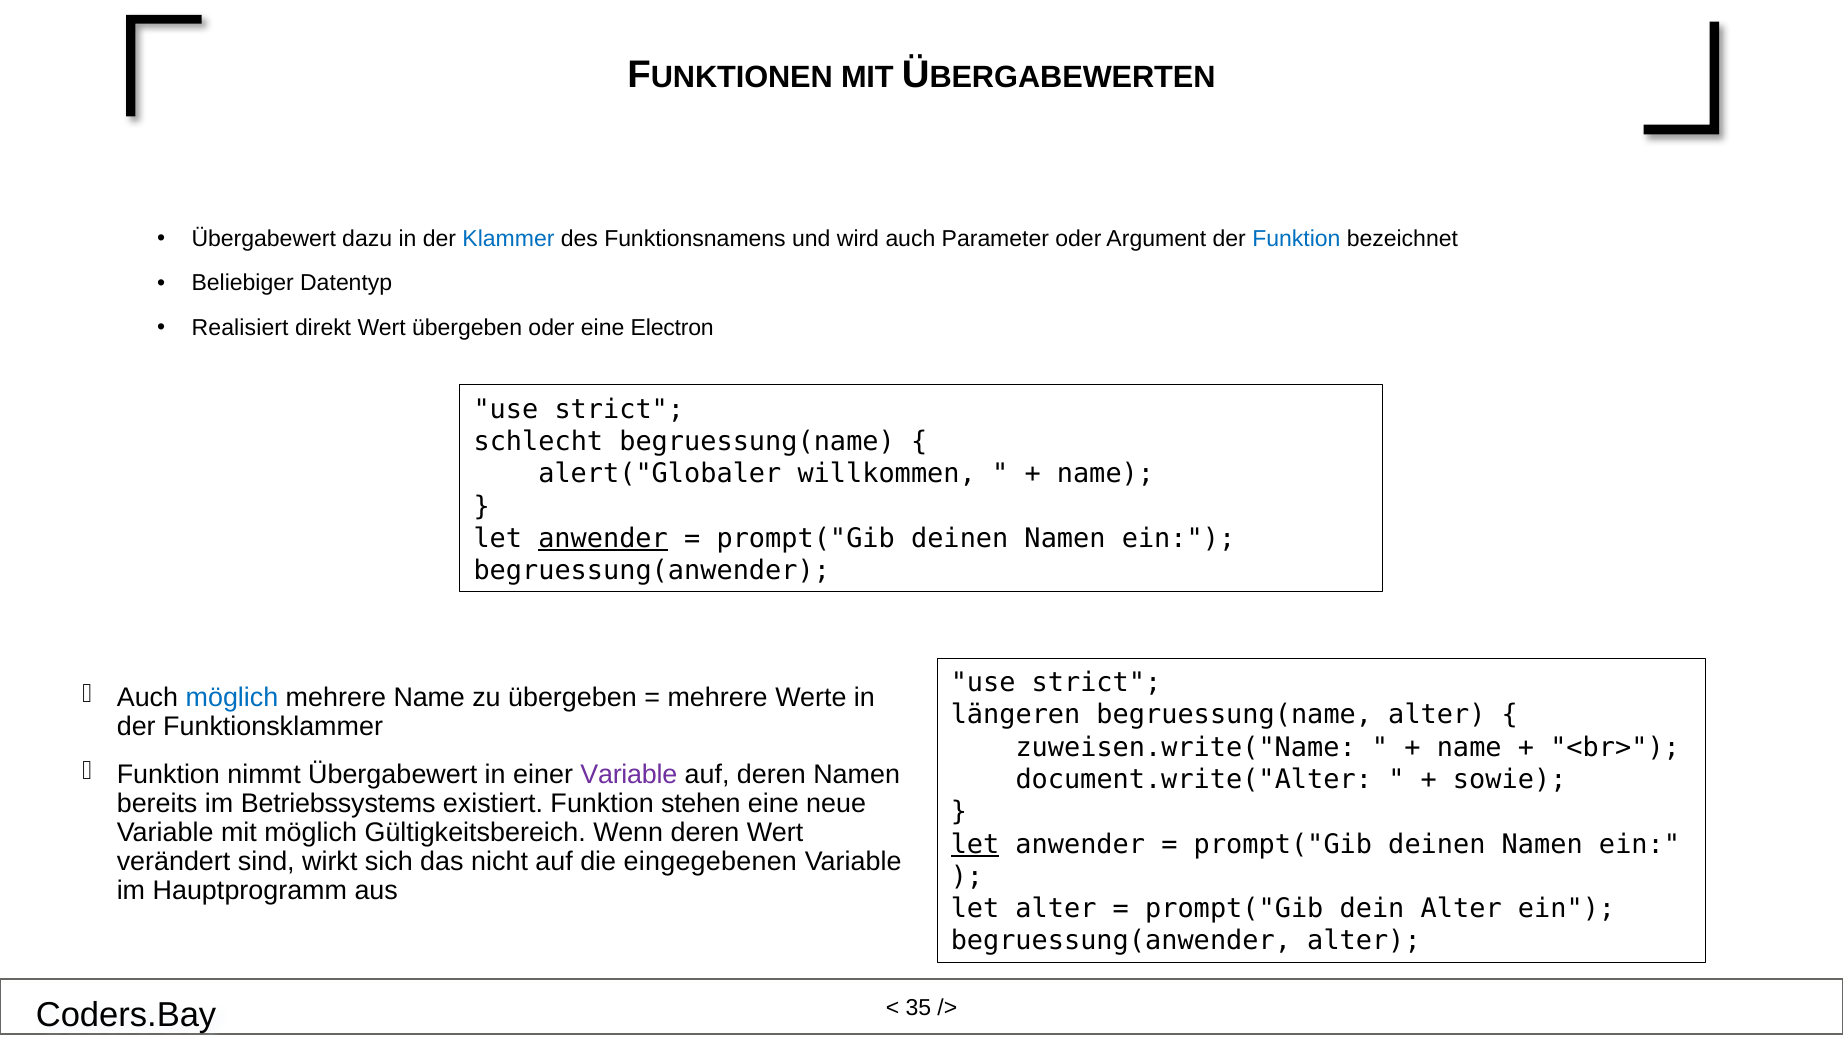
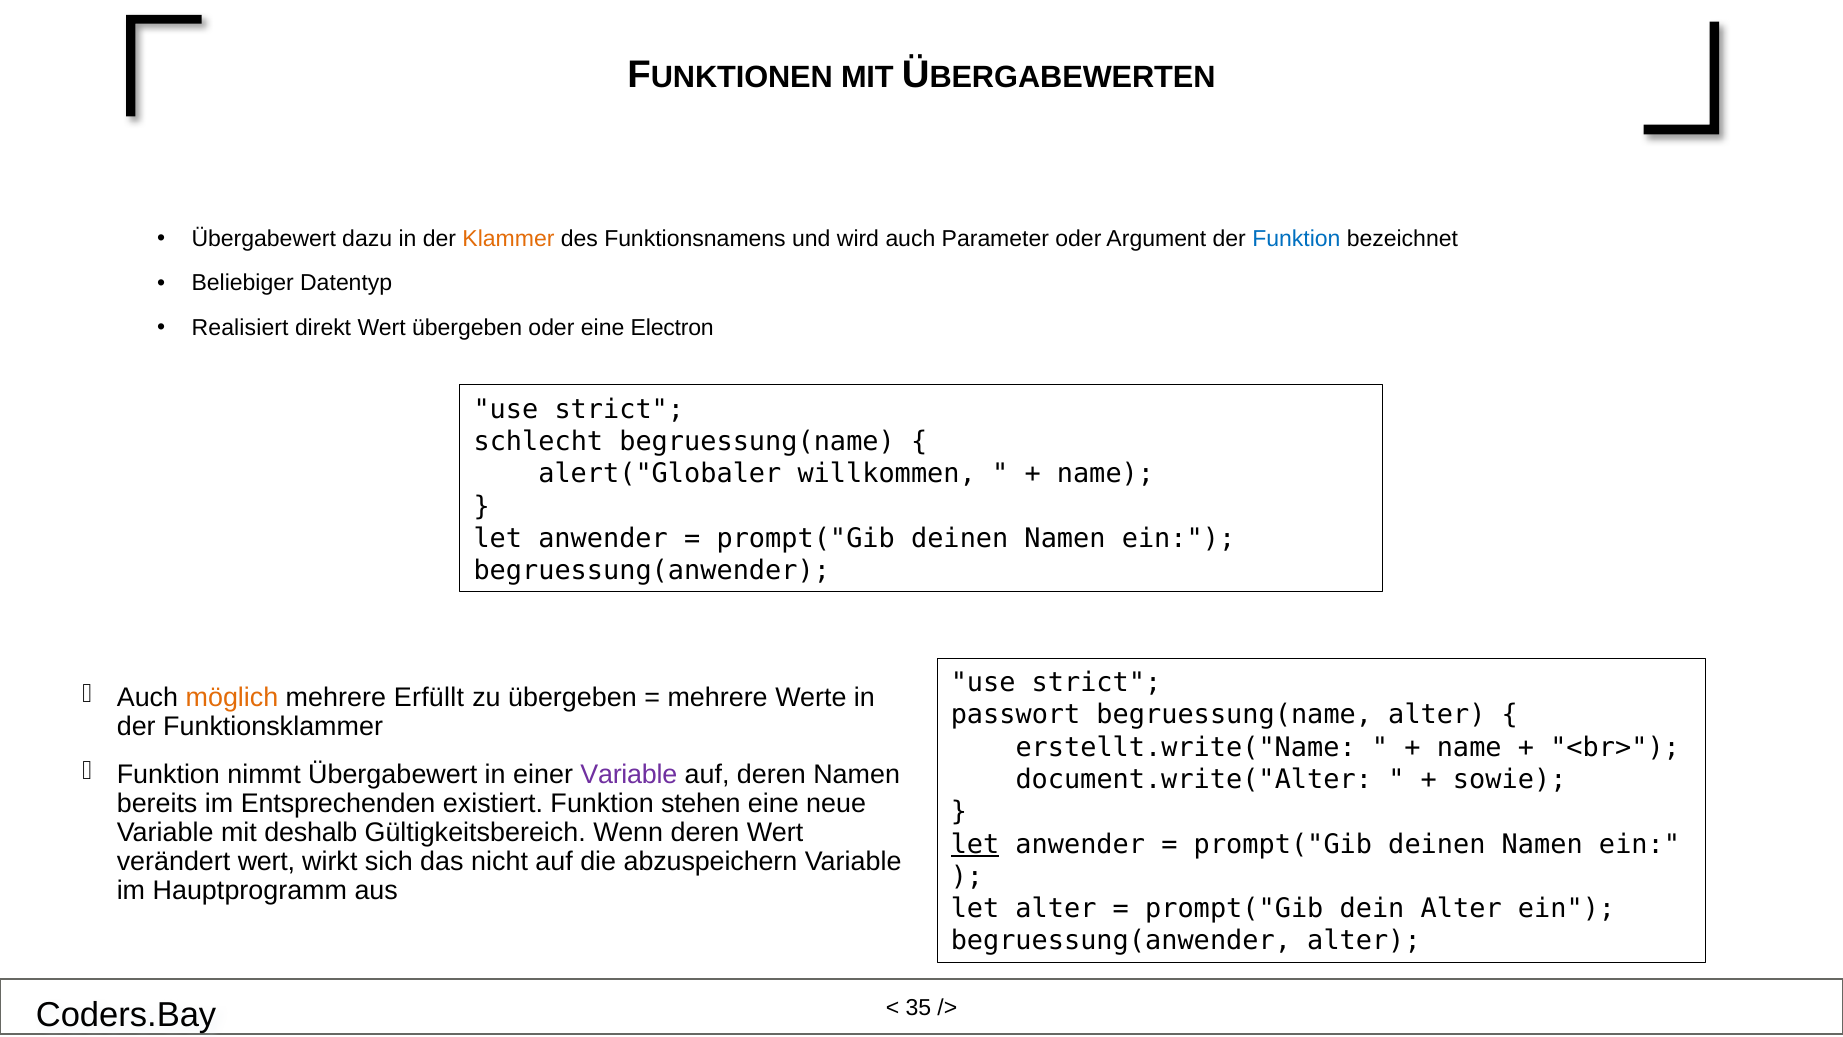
Klammer colour: blue -> orange
anwender at (603, 538) underline: present -> none
möglich at (232, 697) colour: blue -> orange
mehrere Name: Name -> Erfüllt
längeren: längeren -> passwort
zuweisen.write("Name: zuweisen.write("Name -> erstellt.write("Name
Betriebssystems: Betriebssystems -> Entsprechenden
mit möglich: möglich -> deshalb
verändert sind: sind -> wert
eingegebenen: eingegebenen -> abzuspeichern
